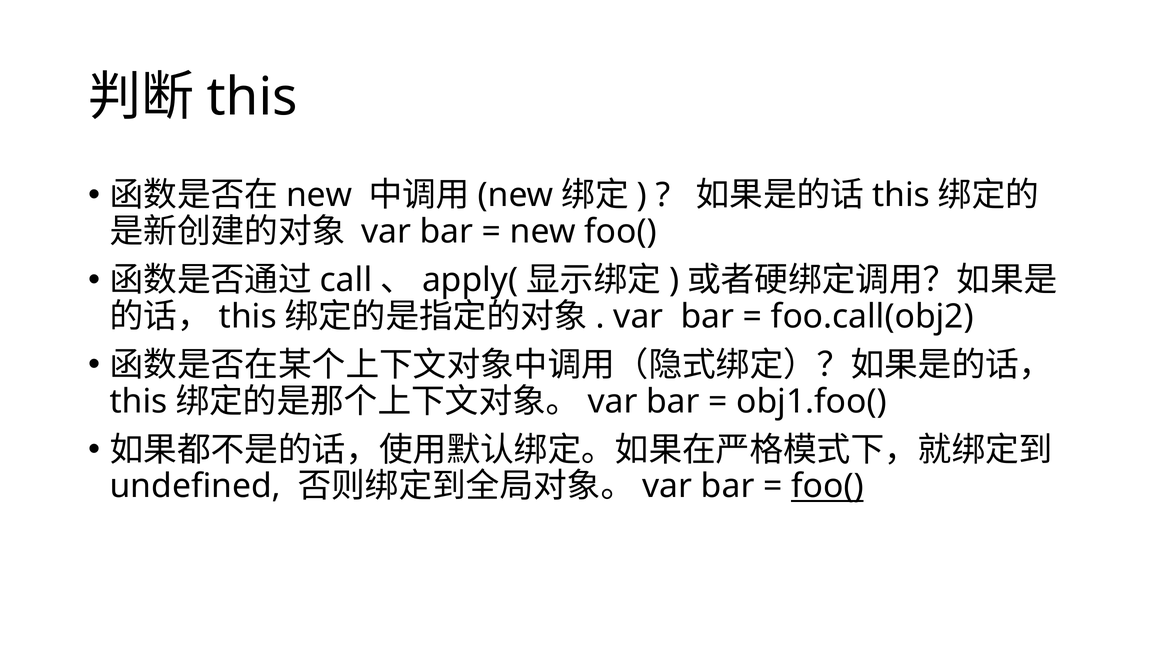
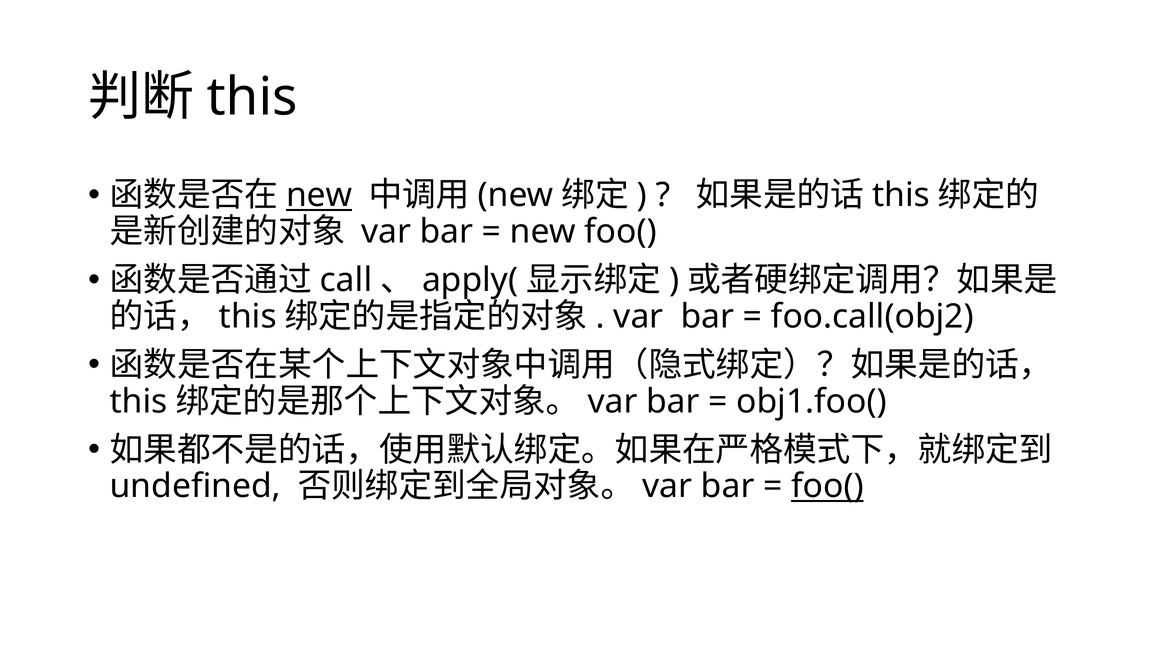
new at (319, 195) underline: none -> present
